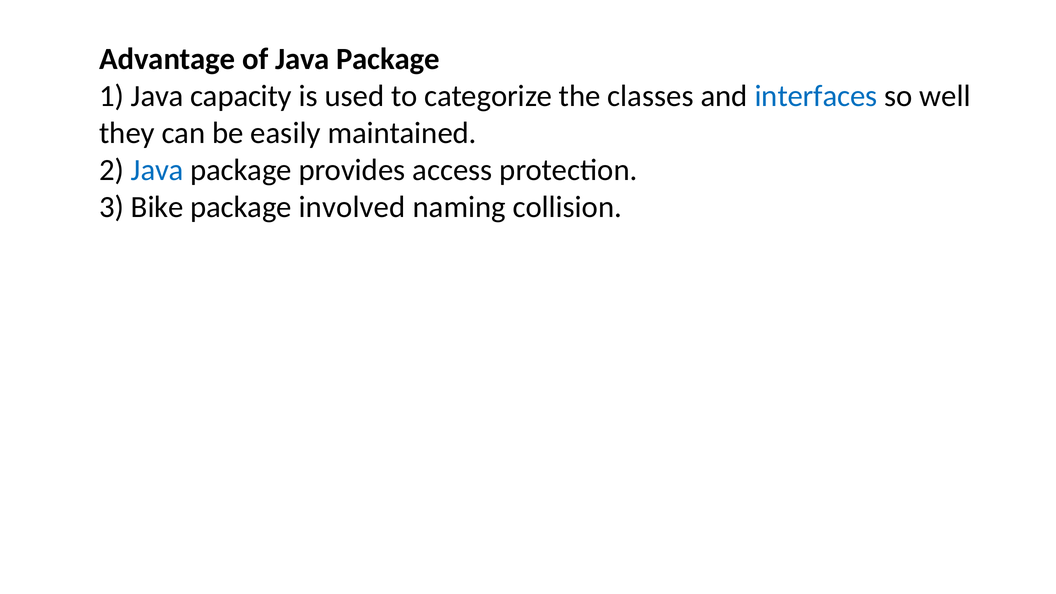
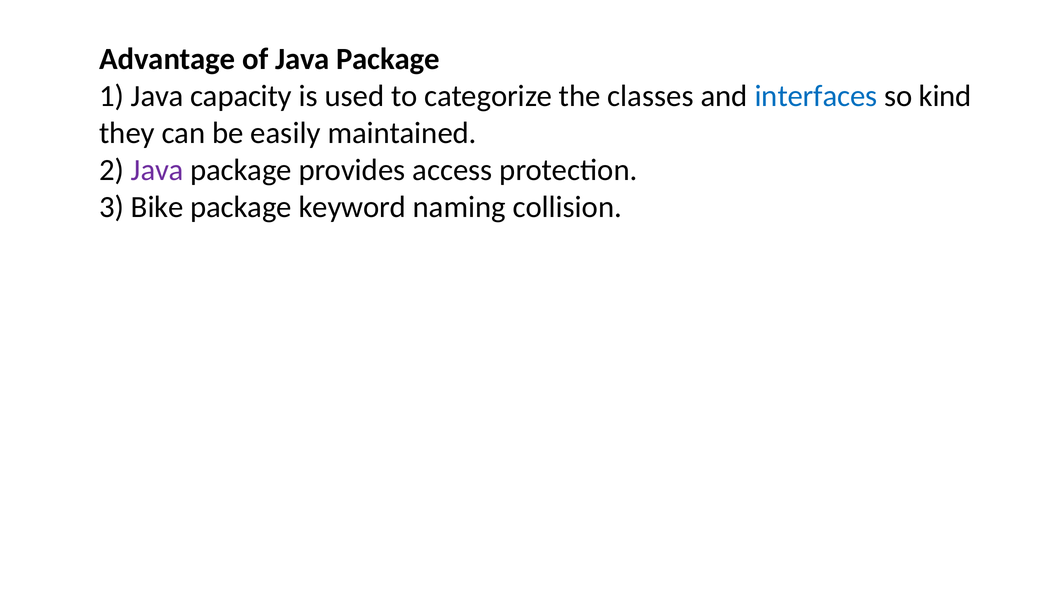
well: well -> kind
Java at (157, 170) colour: blue -> purple
involved: involved -> keyword
